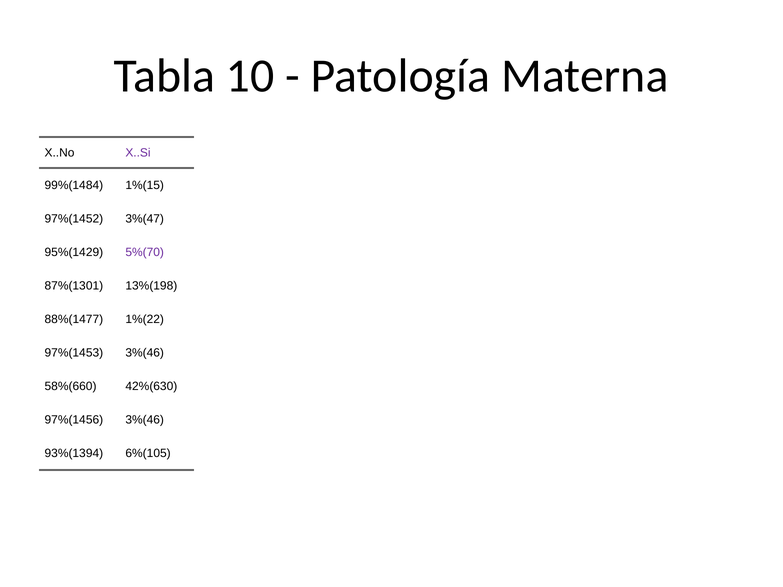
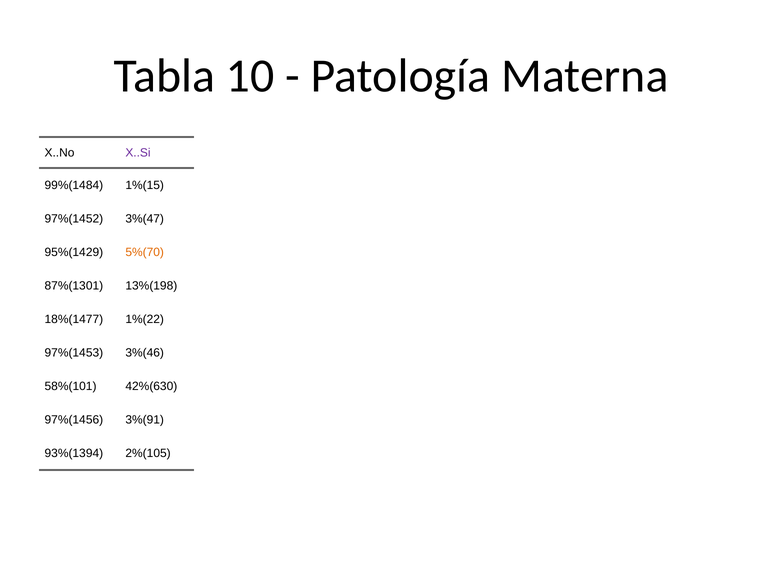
5%(70 colour: purple -> orange
88%(1477: 88%(1477 -> 18%(1477
58%(660: 58%(660 -> 58%(101
97%(1456 3%(46: 3%(46 -> 3%(91
6%(105: 6%(105 -> 2%(105
